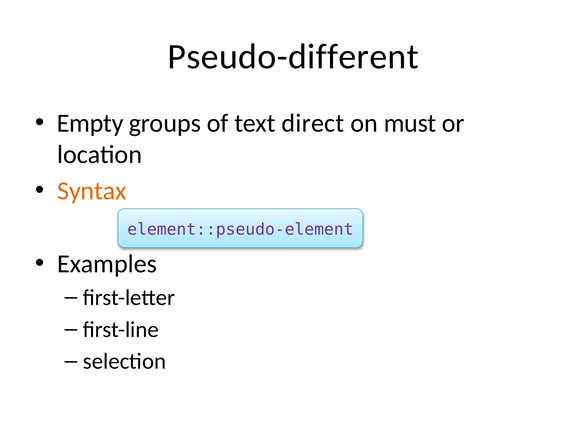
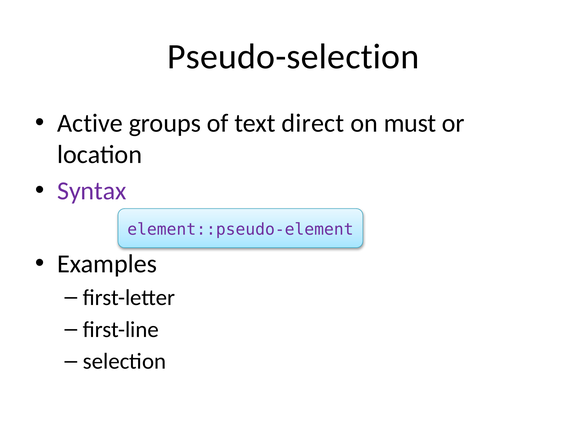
Pseudo-different: Pseudo-different -> Pseudo-selection
Empty: Empty -> Active
Syntax colour: orange -> purple
